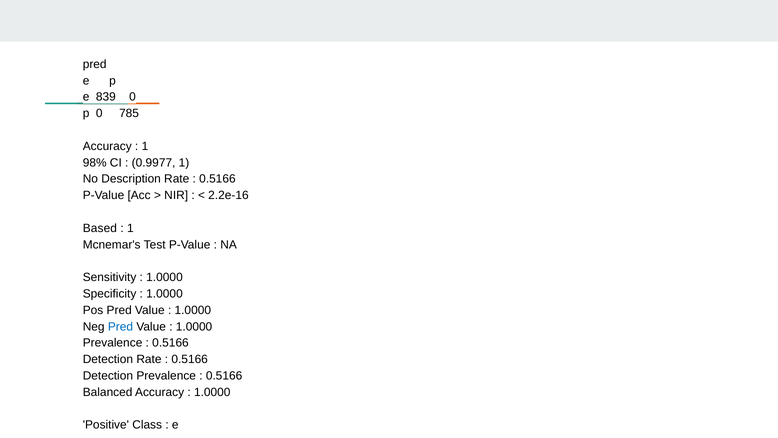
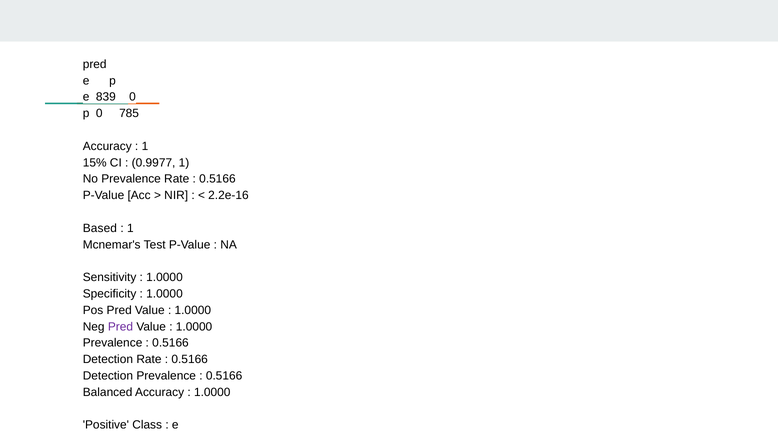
98%: 98% -> 15%
No Description: Description -> Prevalence
Pred at (120, 326) colour: blue -> purple
